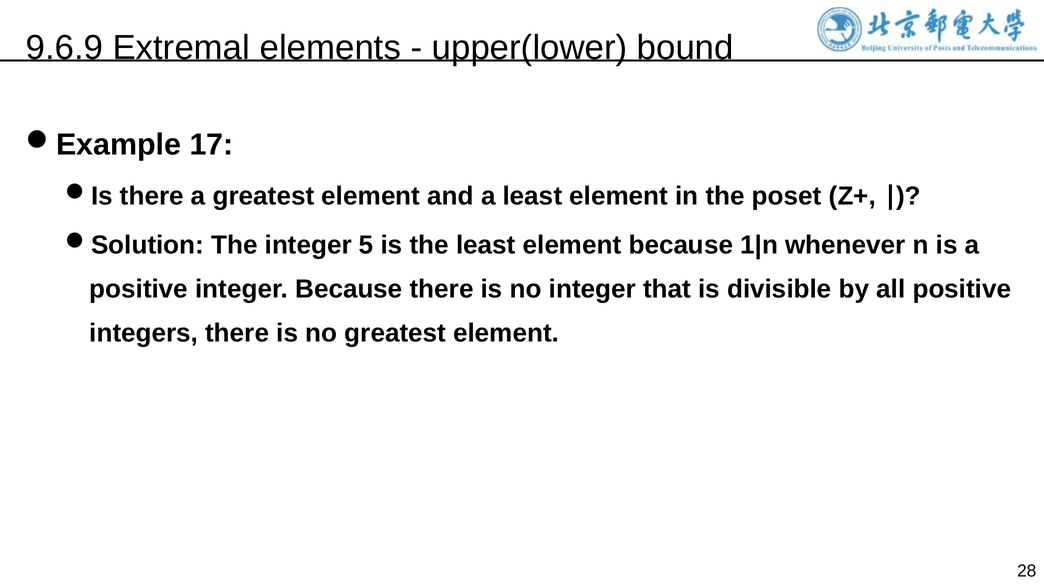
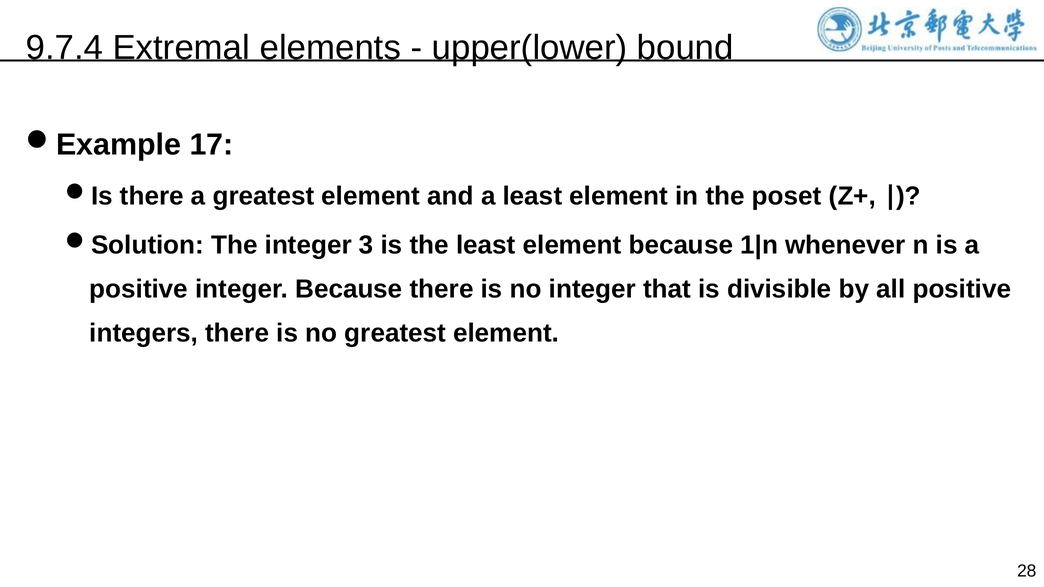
9.6.9: 9.6.9 -> 9.7.4
5: 5 -> 3
